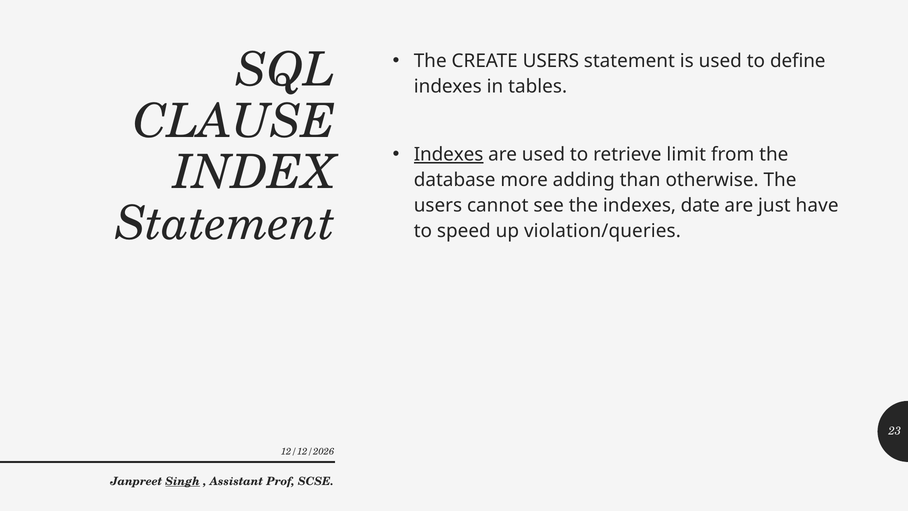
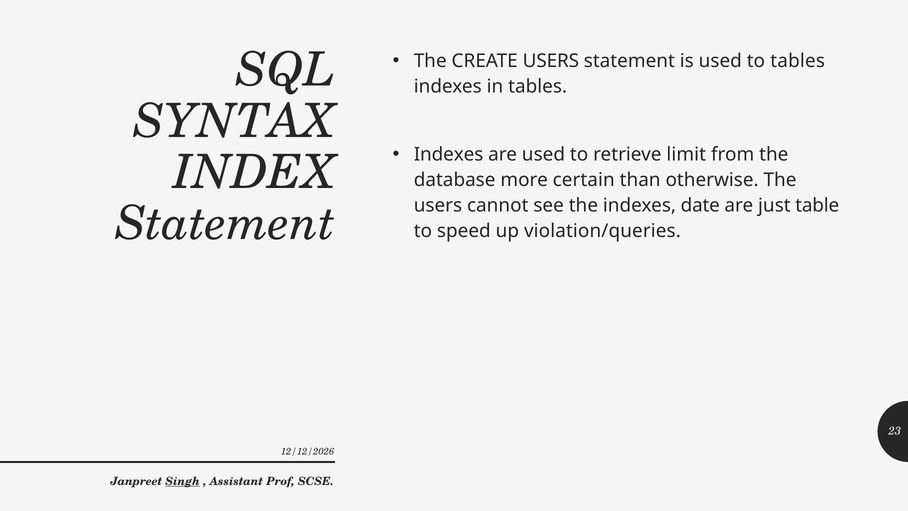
to define: define -> tables
CLAUSE: CLAUSE -> SYNTAX
Indexes at (449, 154) underline: present -> none
adding: adding -> certain
have: have -> table
